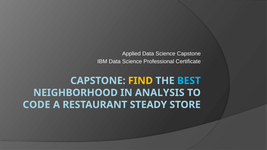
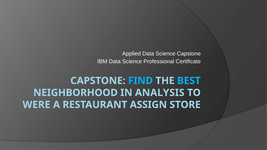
FIND colour: yellow -> light blue
CODE: CODE -> WERE
STEADY: STEADY -> ASSIGN
